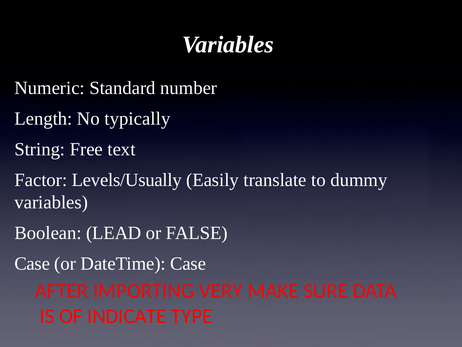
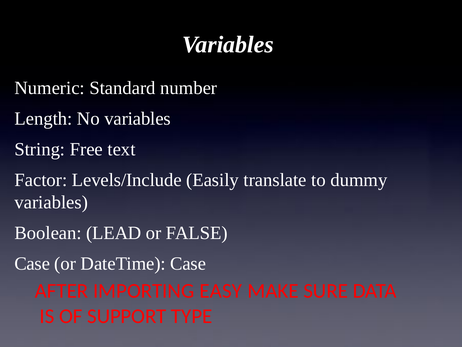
No typically: typically -> variables
Levels/Usually: Levels/Usually -> Levels/Include
VERY: VERY -> EASY
INDICATE: INDICATE -> SUPPORT
